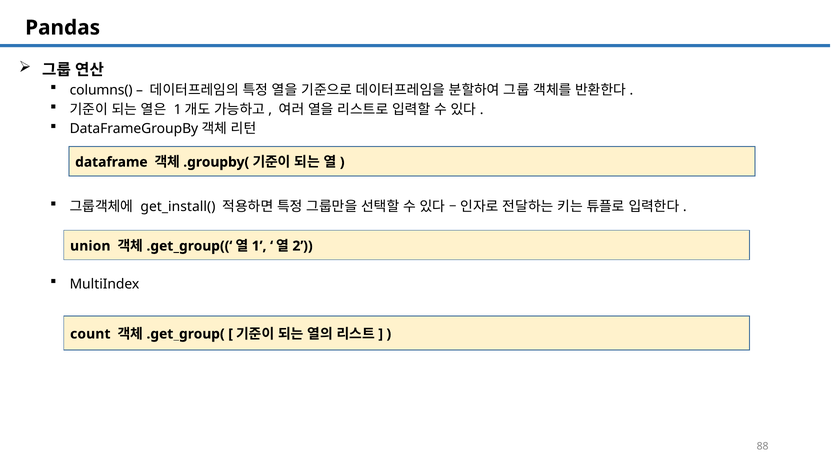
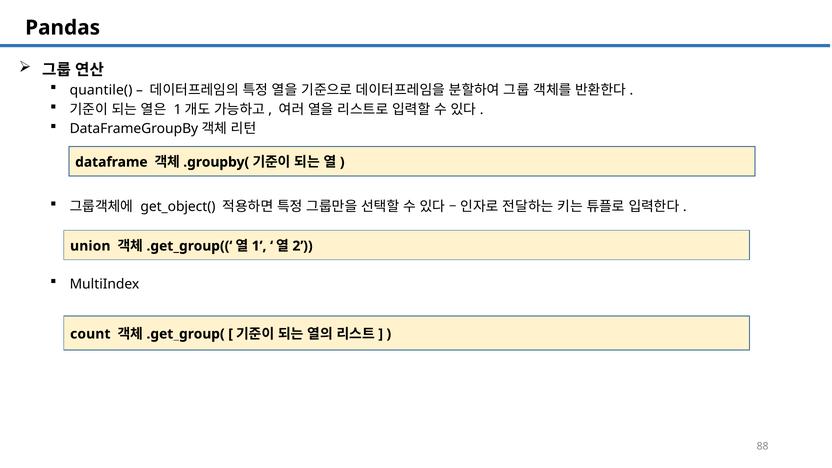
columns(: columns( -> quantile(
get_install(: get_install( -> get_object(
